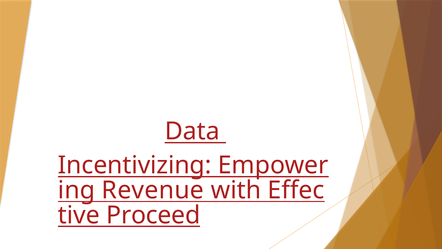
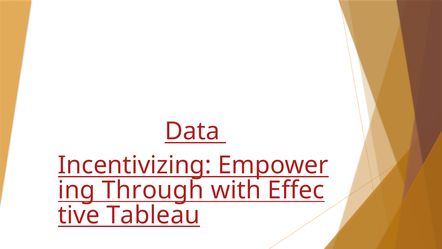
Revenue: Revenue -> Through
Proceed: Proceed -> Tableau
